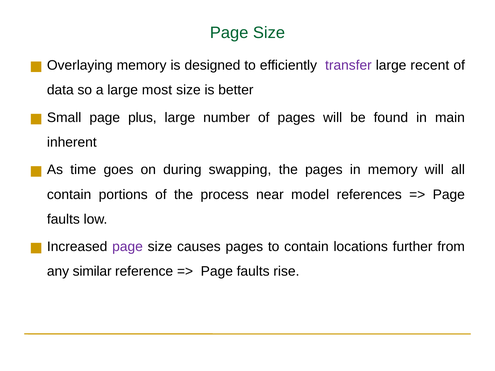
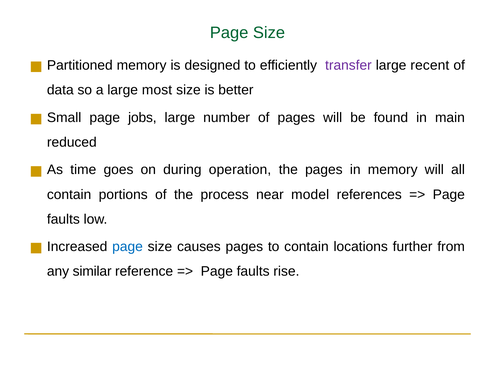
Overlaying: Overlaying -> Partitioned
plus: plus -> jobs
inherent: inherent -> reduced
swapping: swapping -> operation
page at (128, 247) colour: purple -> blue
